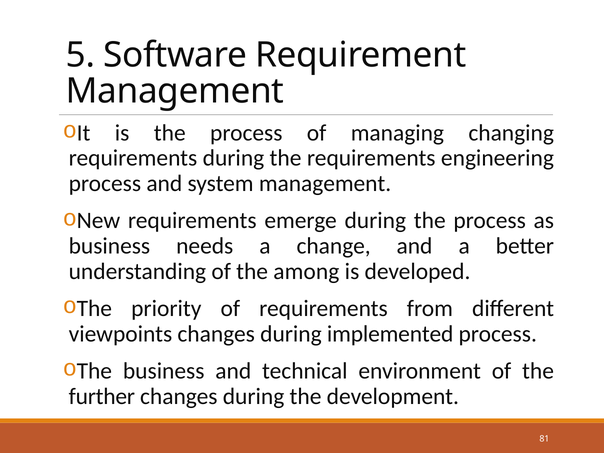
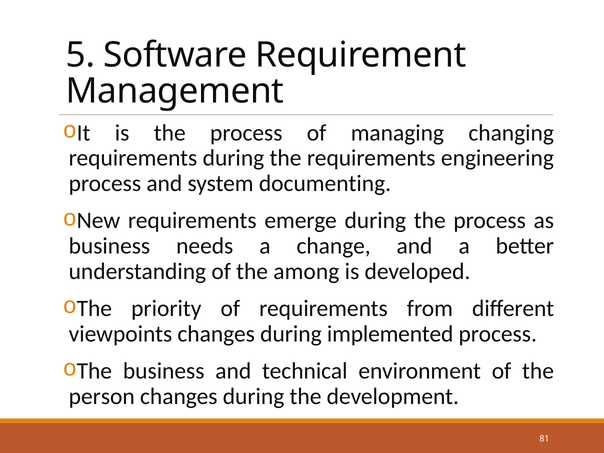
system management: management -> documenting
further: further -> person
